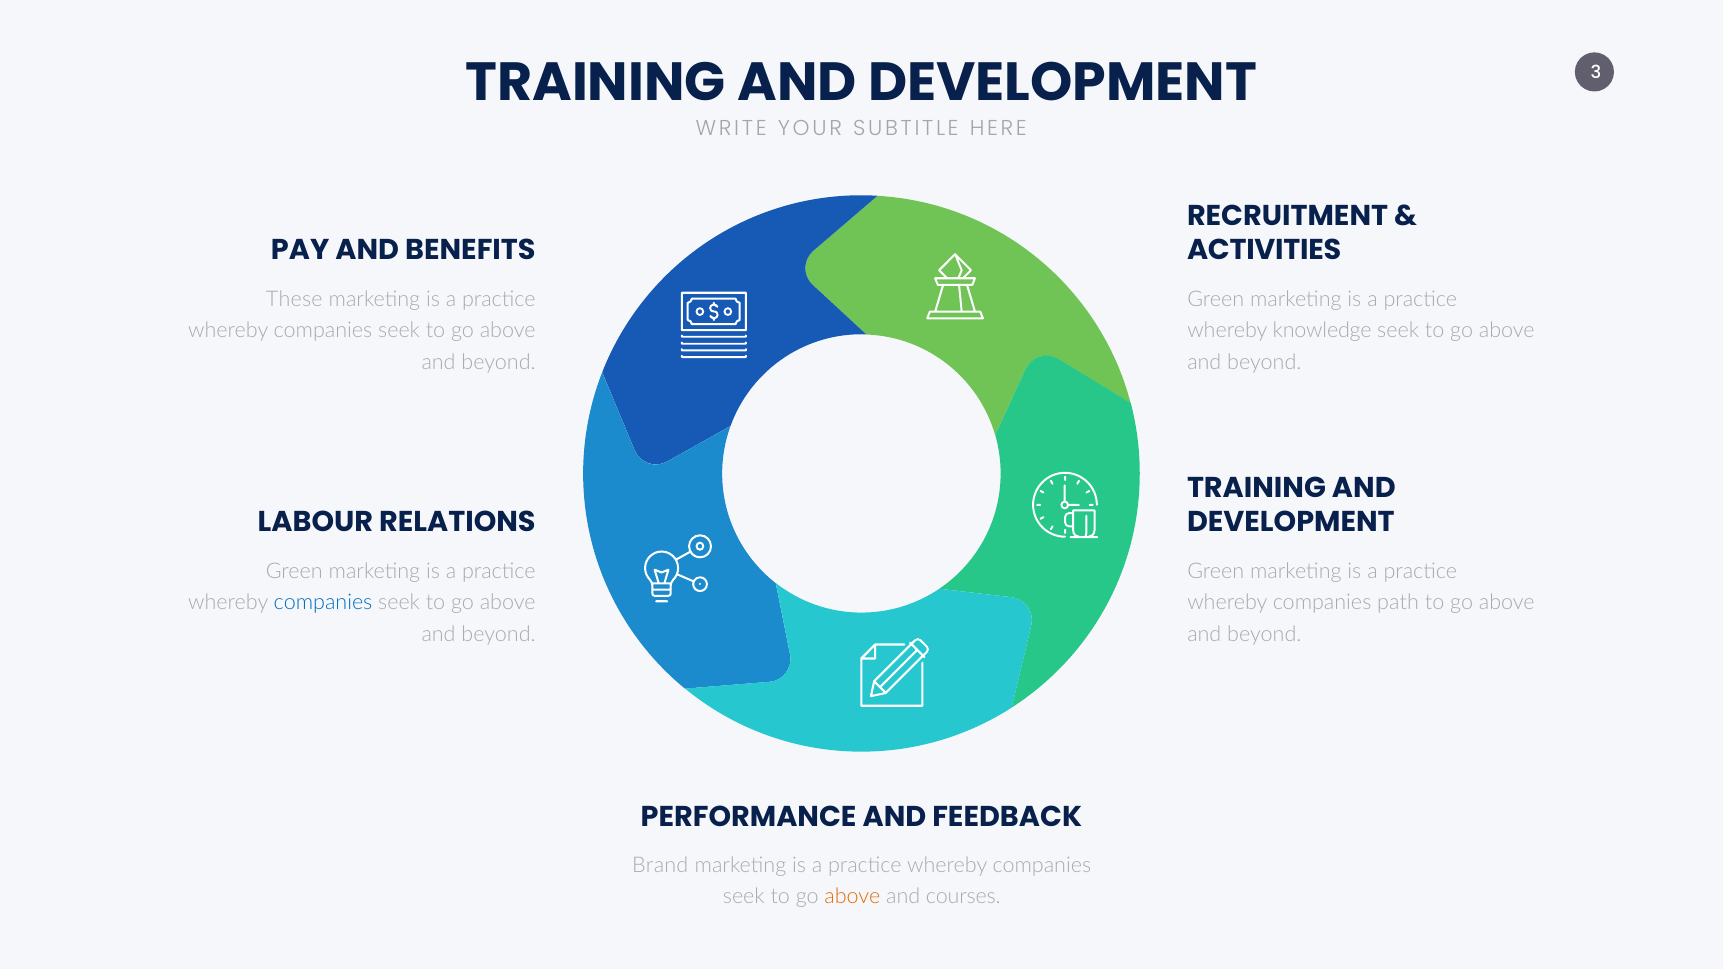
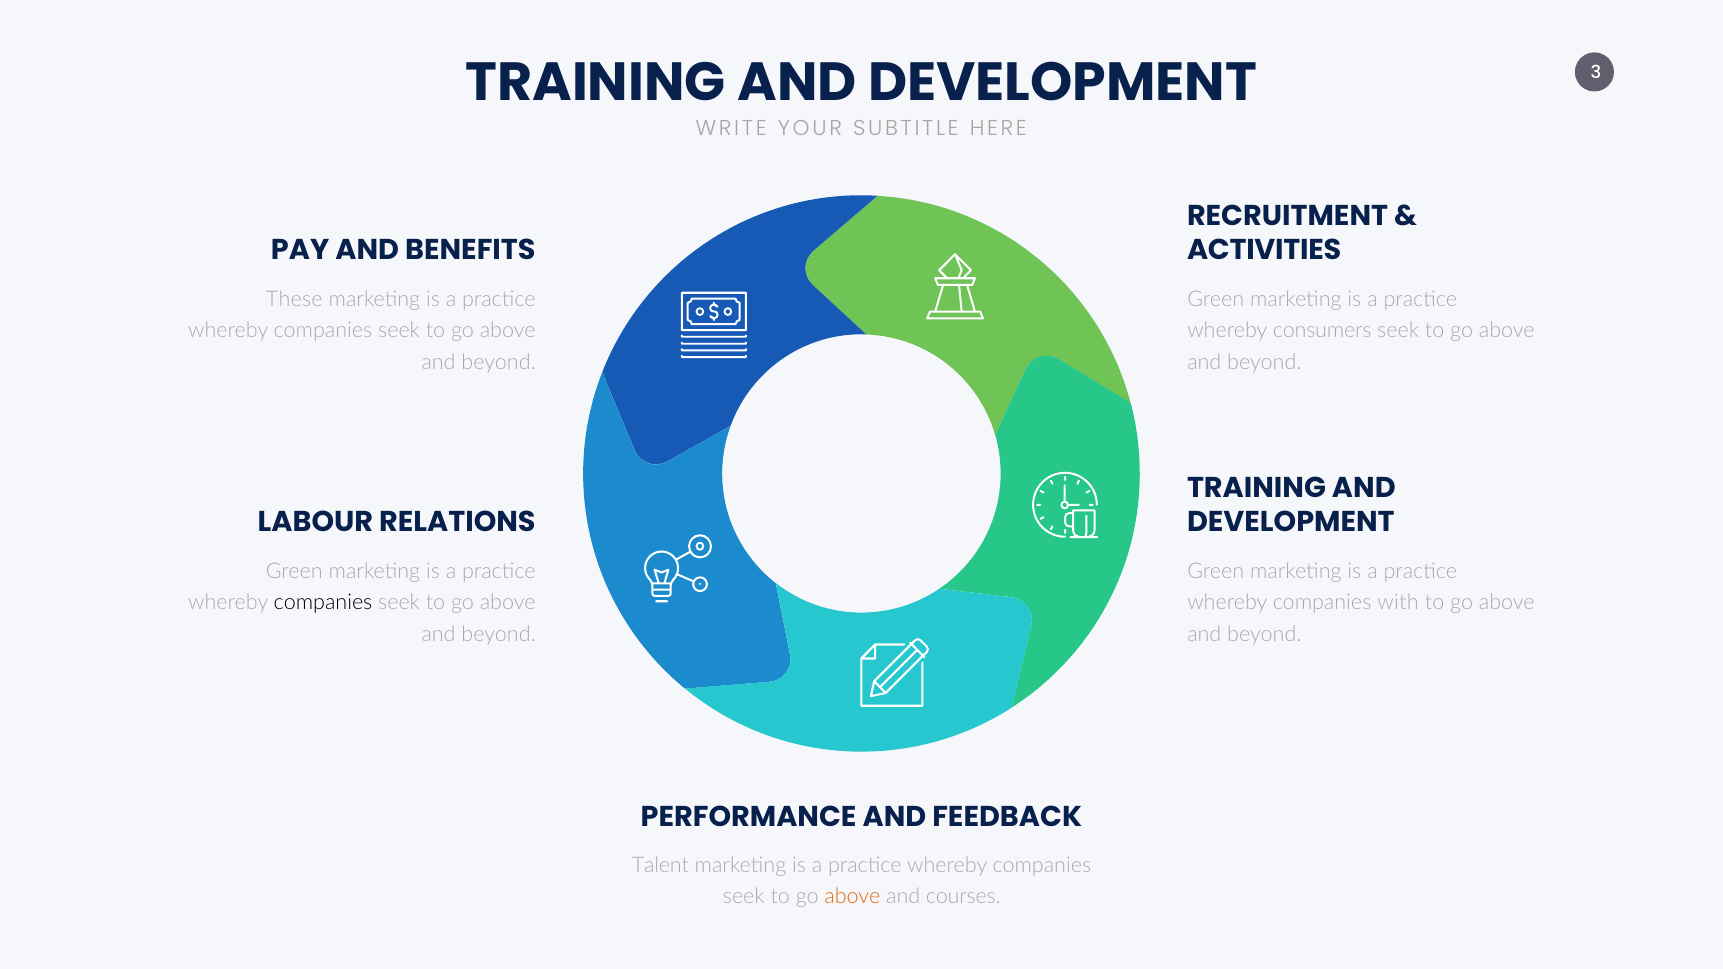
knowledge: knowledge -> consumers
companies at (323, 603) colour: blue -> black
path: path -> with
Brand: Brand -> Talent
